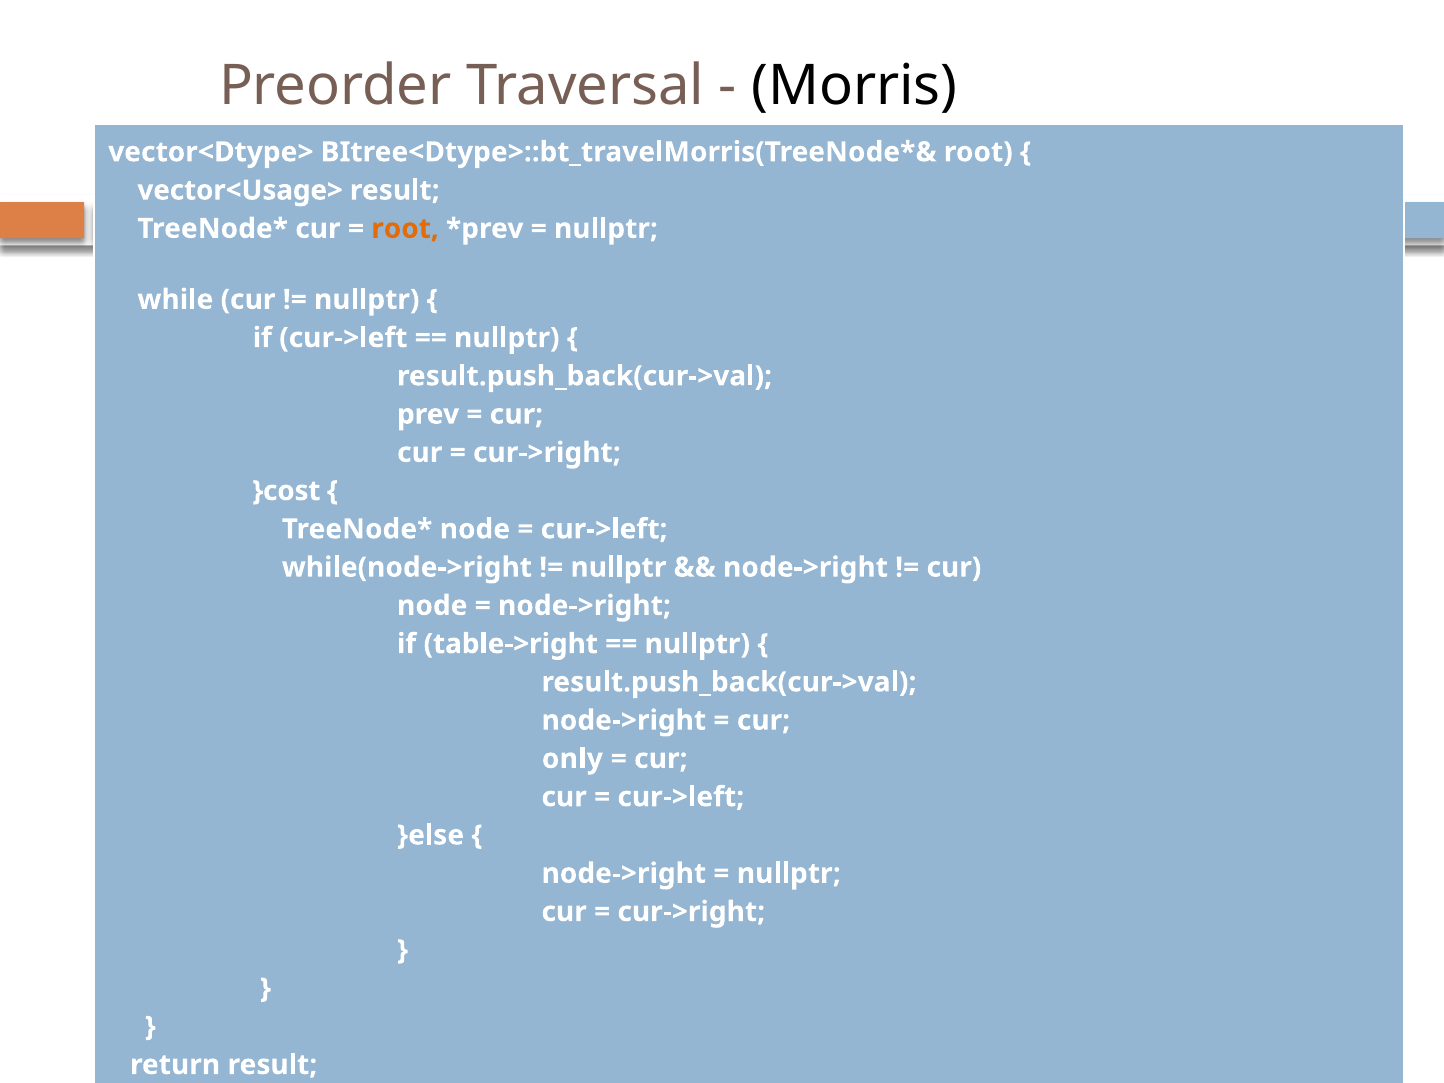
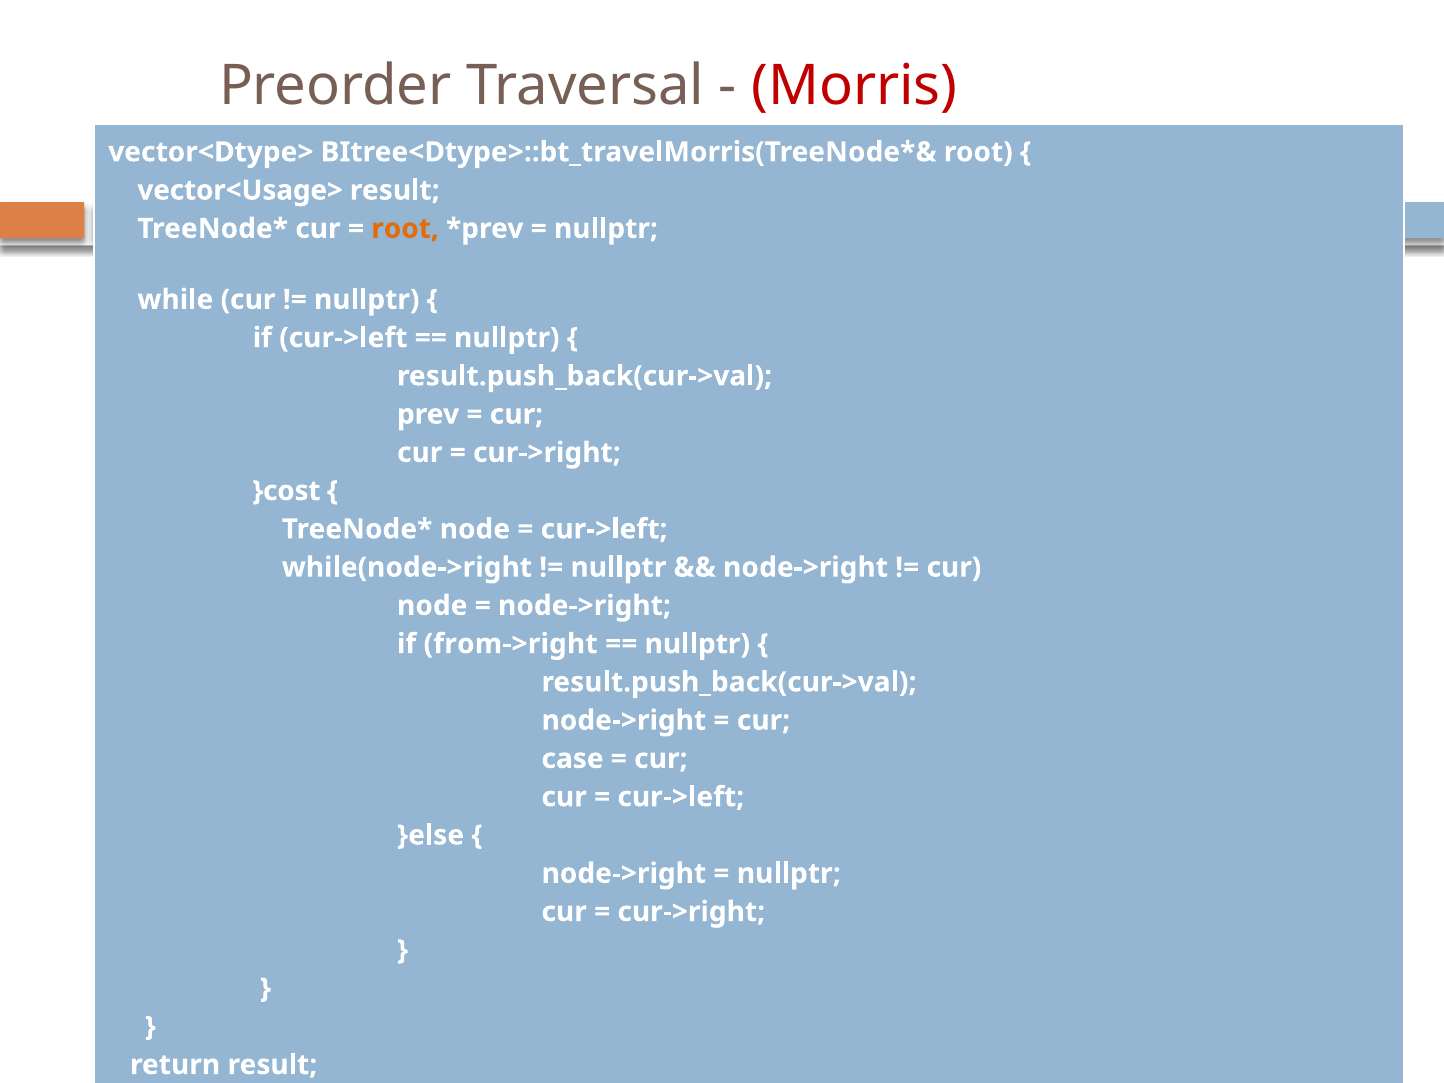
Morris colour: black -> red
table->right: table->right -> from->right
only: only -> case
